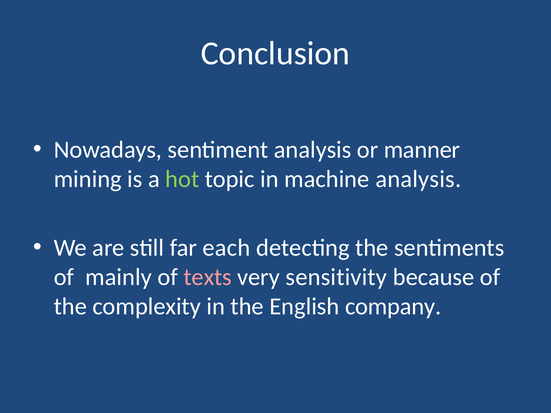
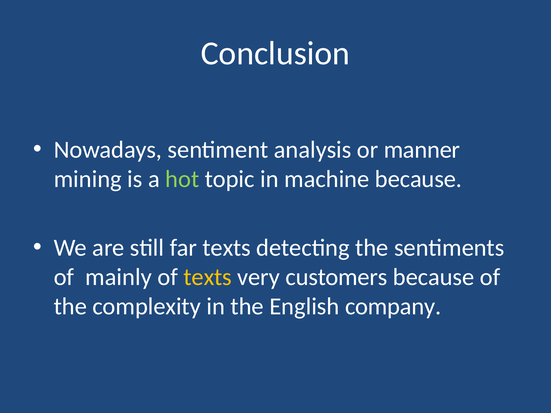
machine analysis: analysis -> because
far each: each -> texts
texts at (208, 277) colour: pink -> yellow
sensitivity: sensitivity -> customers
